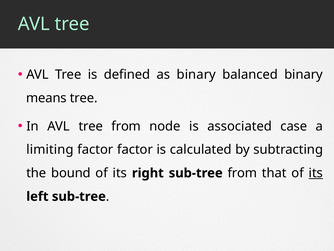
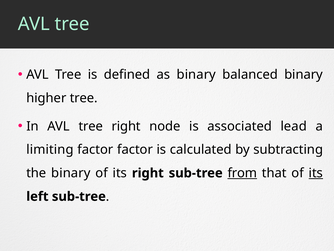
means: means -> higher
tree from: from -> right
case: case -> lead
the bound: bound -> binary
from at (242, 173) underline: none -> present
